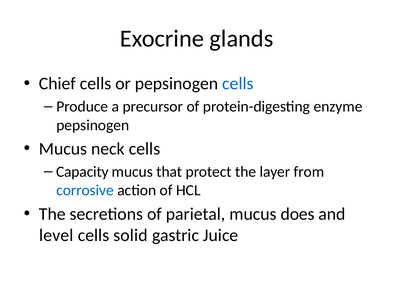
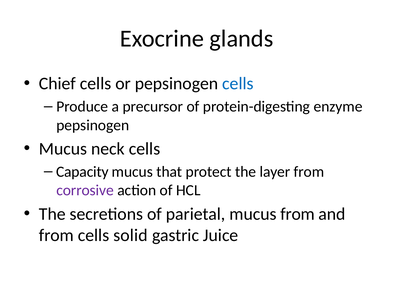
corrosive colour: blue -> purple
mucus does: does -> from
level at (56, 235): level -> from
